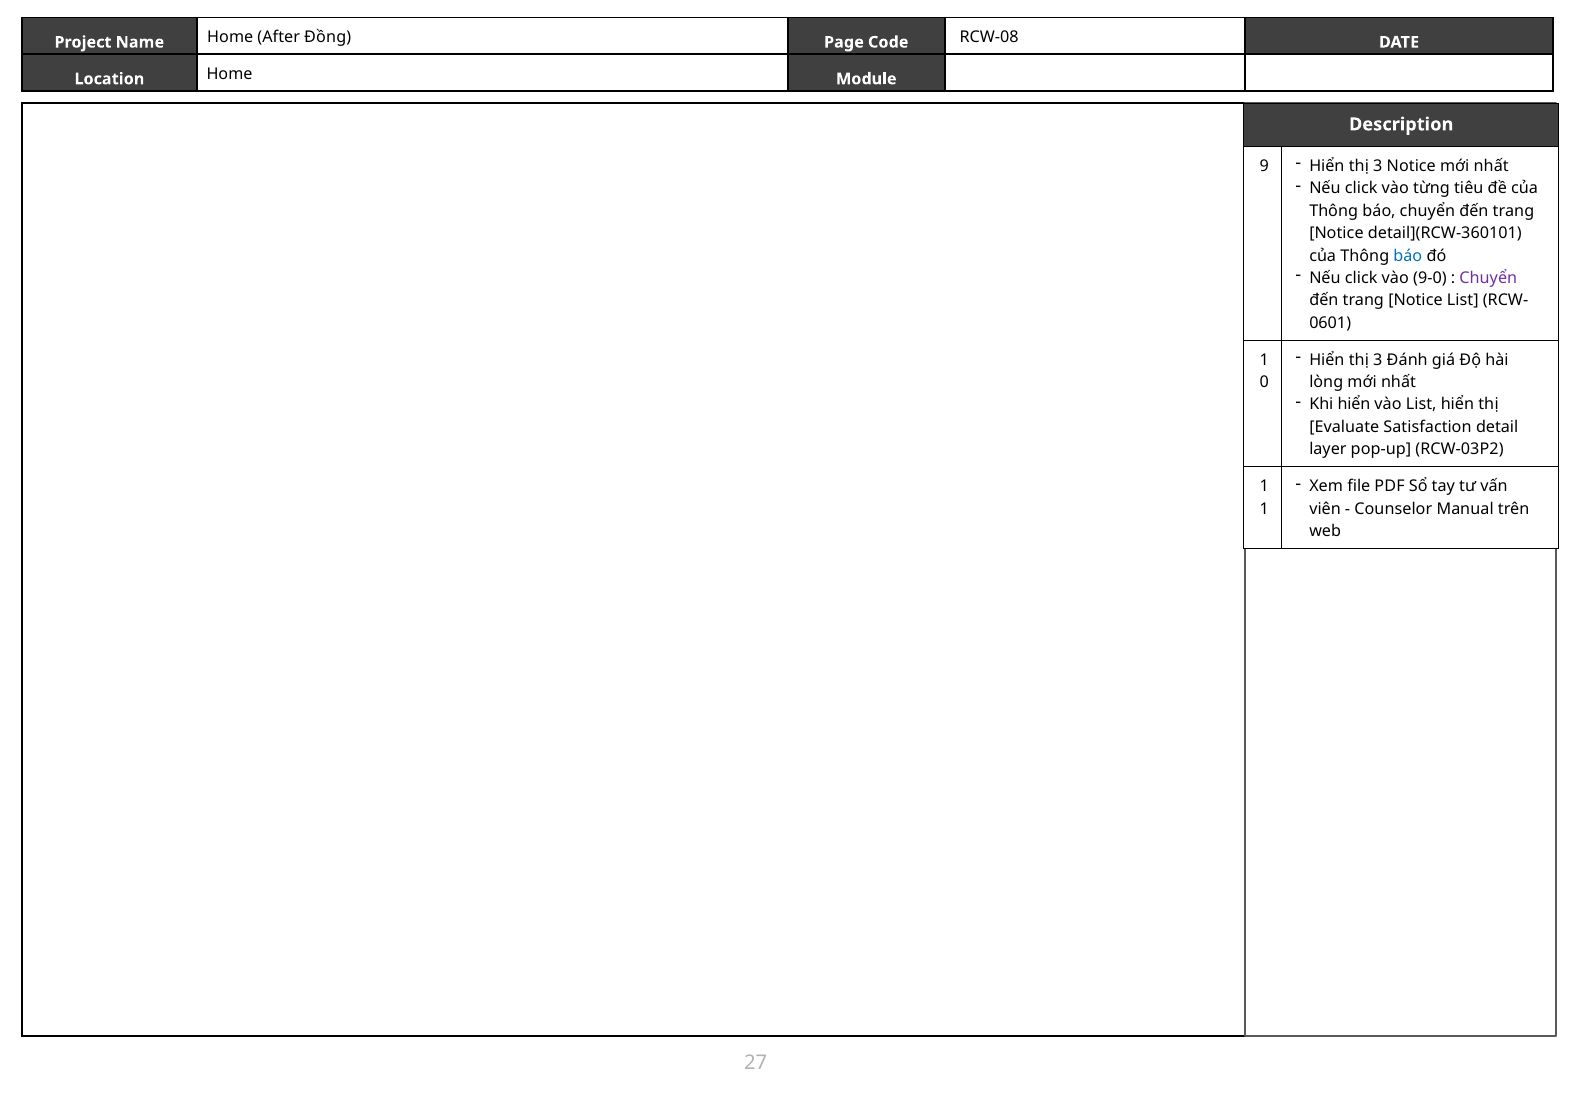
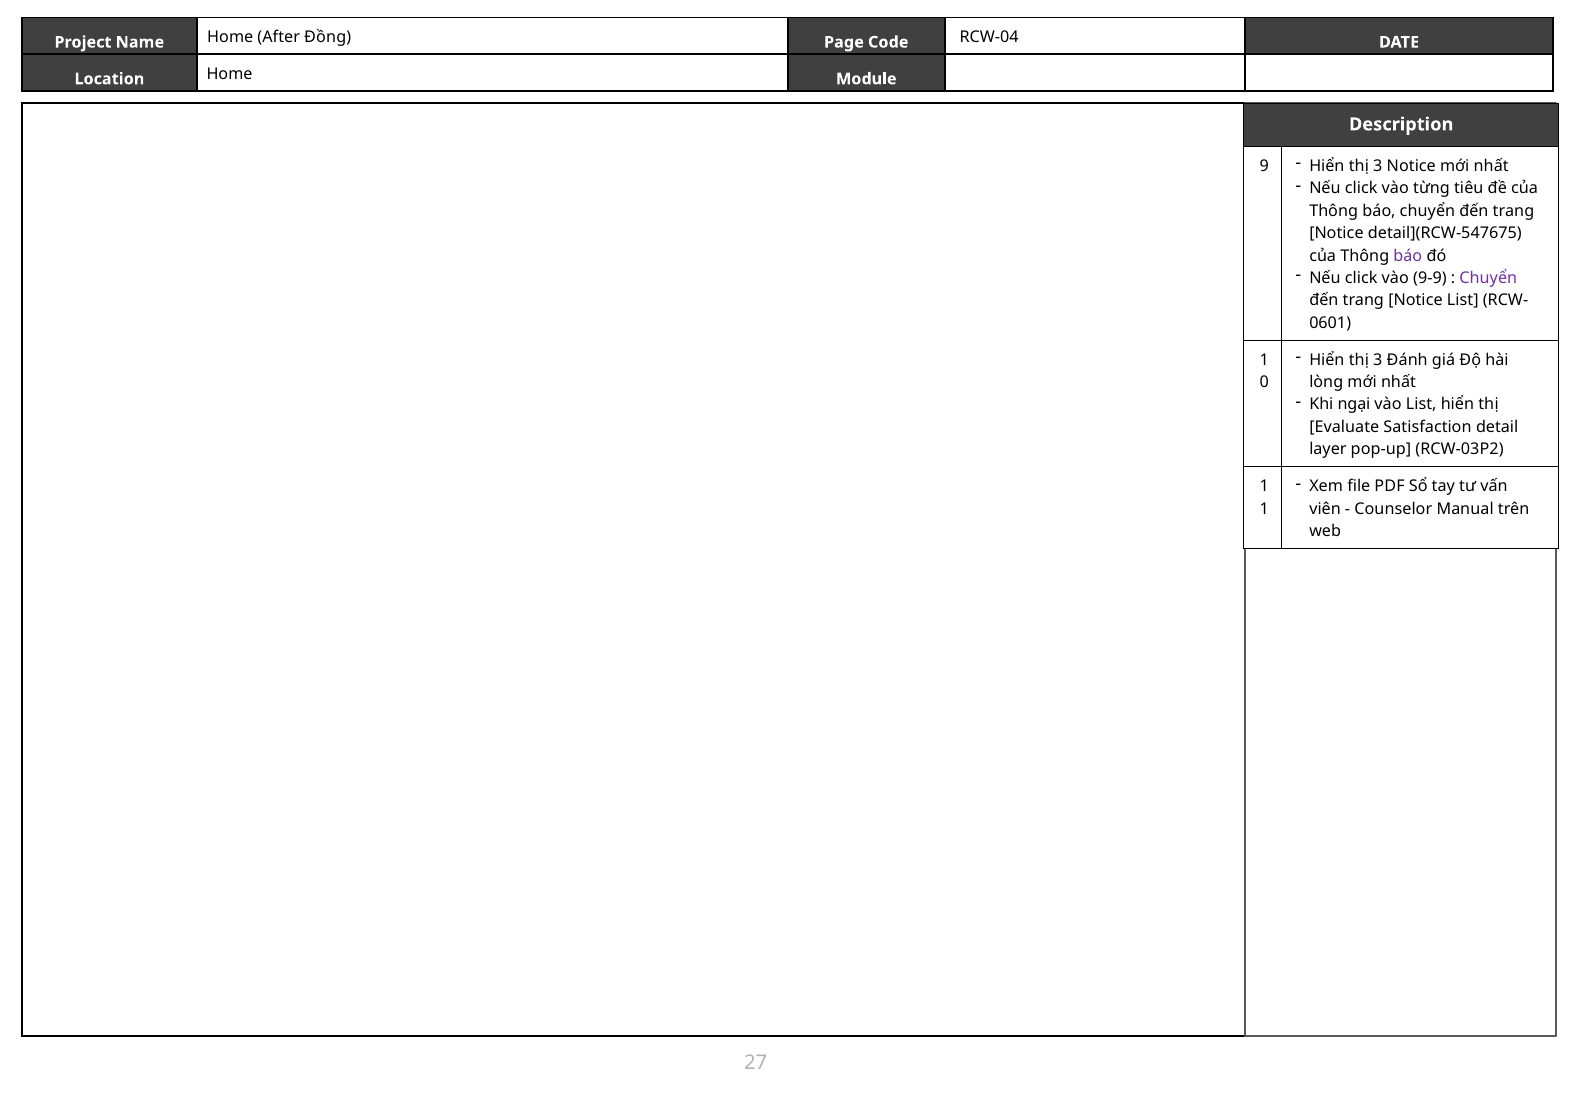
RCW-08: RCW-08 -> RCW-04
detail](RCW-360101: detail](RCW-360101 -> detail](RCW-547675
báo at (1408, 256) colour: blue -> purple
9-0: 9-0 -> 9-9
Khi hiển: hiển -> ngại
